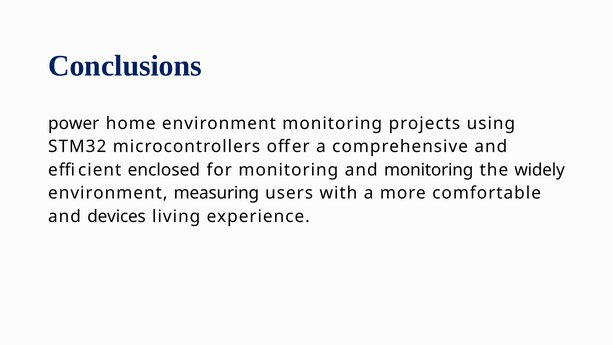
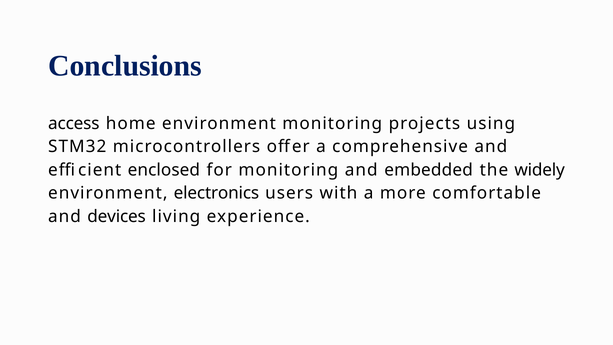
power: power -> access
and monitoring: monitoring -> embedded
measuring: measuring -> electronics
